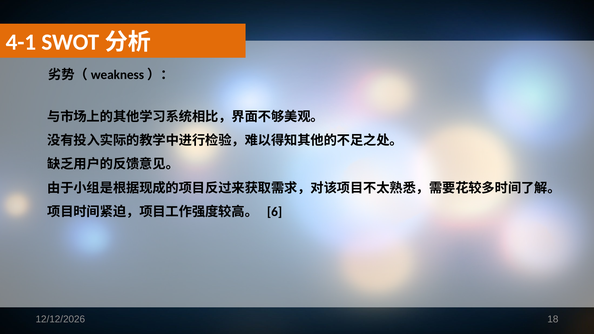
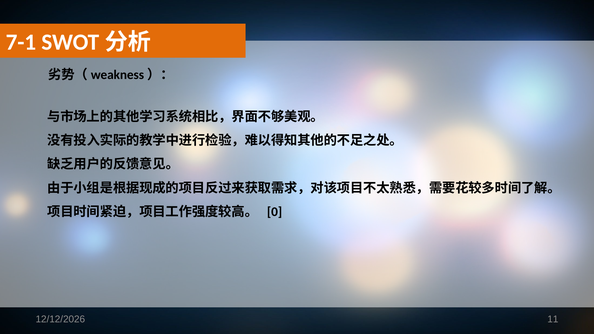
4-1: 4-1 -> 7-1
6: 6 -> 0
18: 18 -> 11
